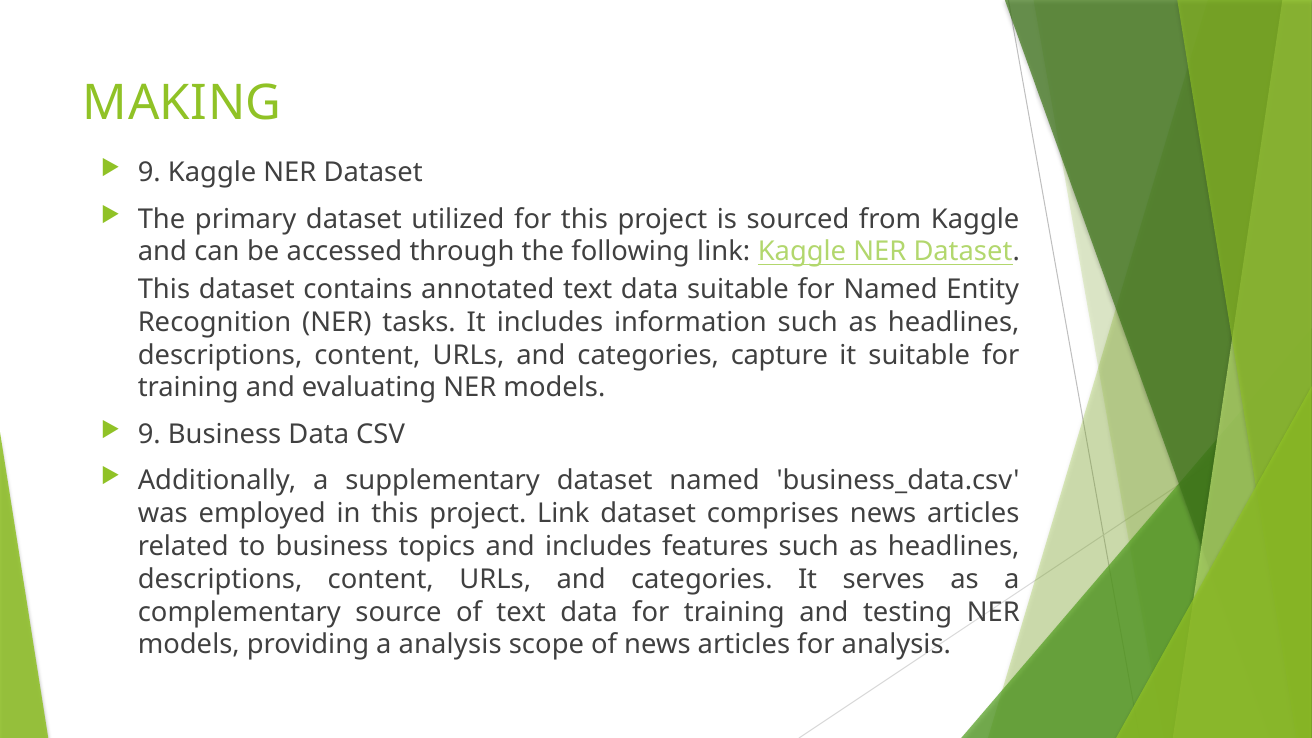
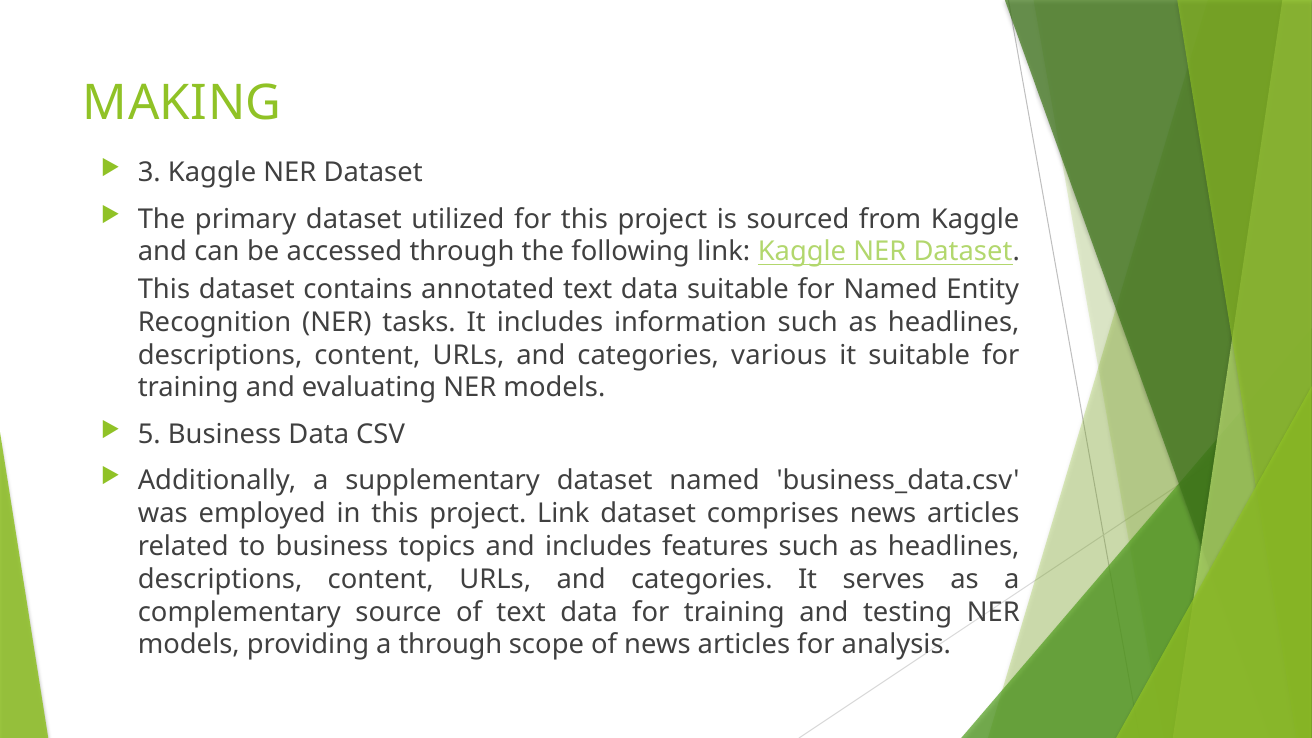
9 at (149, 173): 9 -> 3
capture: capture -> various
9 at (149, 434): 9 -> 5
a analysis: analysis -> through
